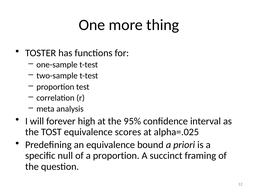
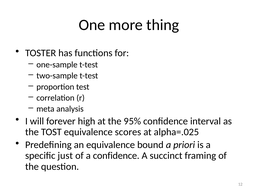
null: null -> just
a proportion: proportion -> confidence
